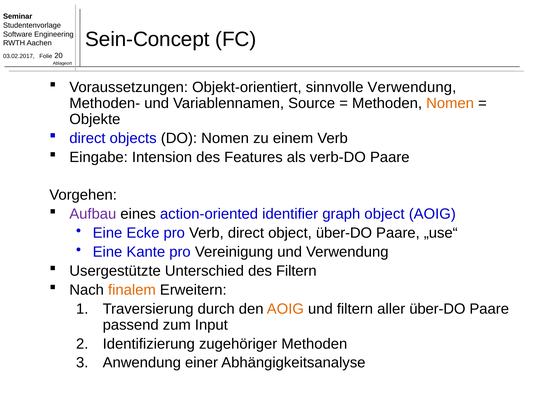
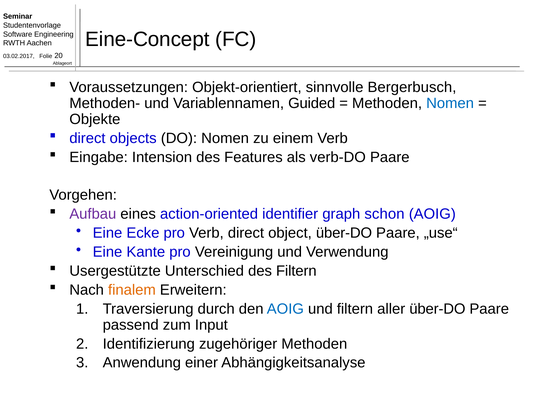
Sein-Concept: Sein-Concept -> Eine-Concept
sinnvolle Verwendung: Verwendung -> Bergerbusch
Source: Source -> Guided
Nomen at (450, 103) colour: orange -> blue
graph object: object -> schon
AOIG at (285, 309) colour: orange -> blue
